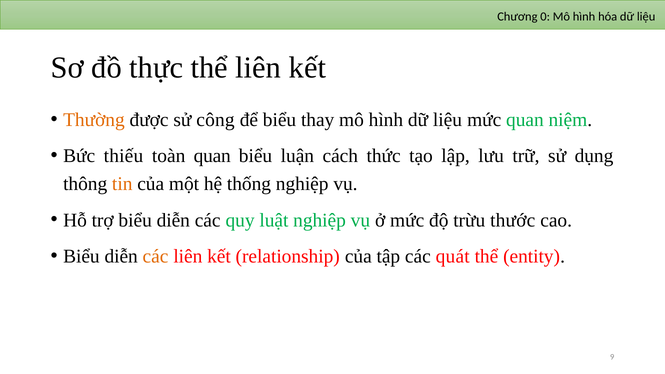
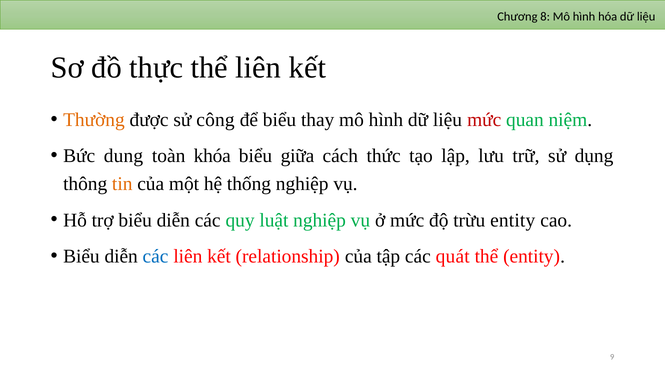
0: 0 -> 8
mức at (484, 120) colour: black -> red
thiếu: thiếu -> dung
toàn quan: quan -> khóa
luận: luận -> giữa
trừu thước: thước -> entity
các at (156, 256) colour: orange -> blue
